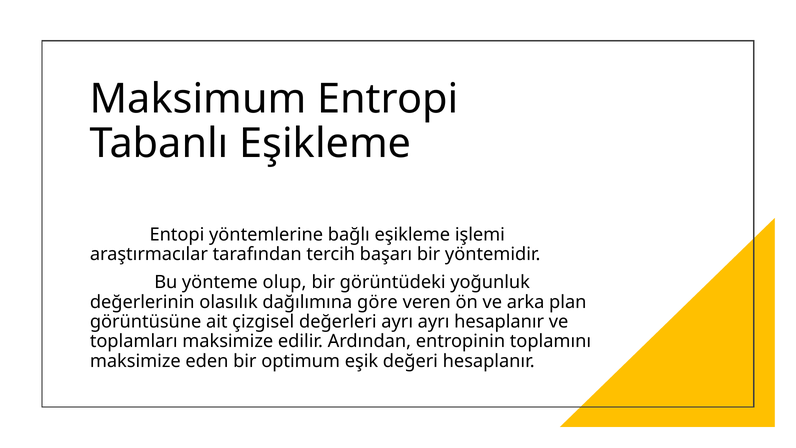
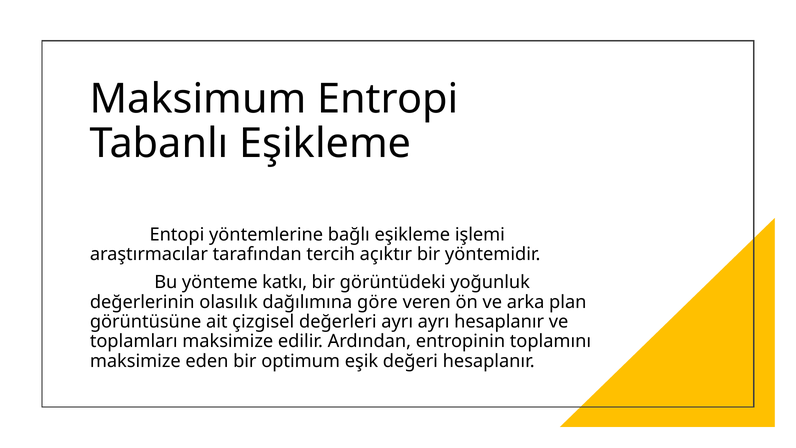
başarı: başarı -> açıktır
olup: olup -> katkı
